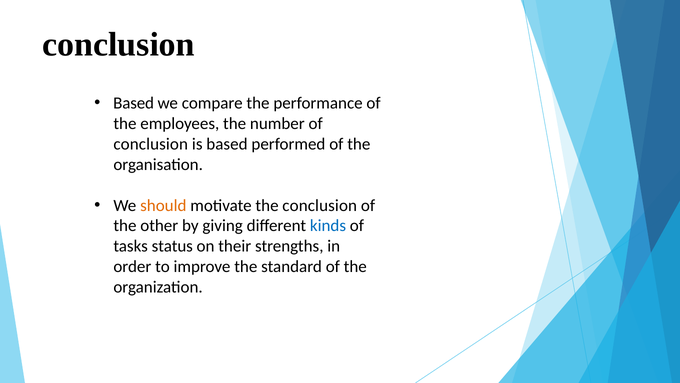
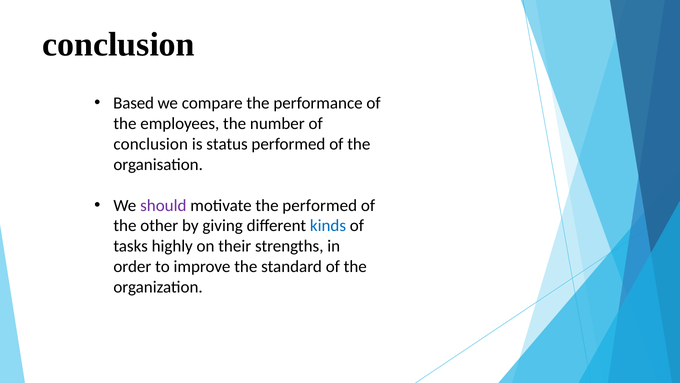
is based: based -> status
should colour: orange -> purple
the conclusion: conclusion -> performed
status: status -> highly
